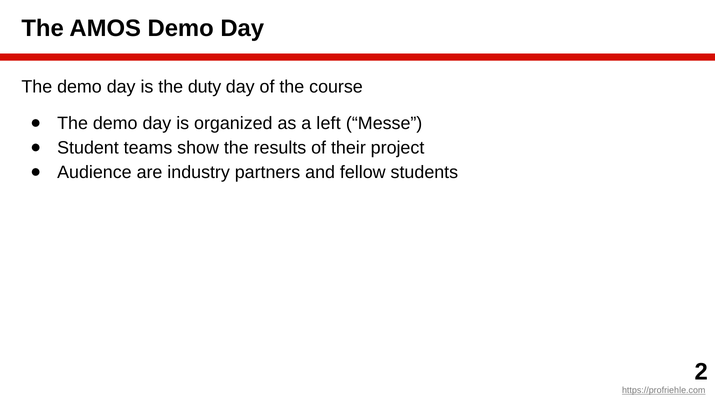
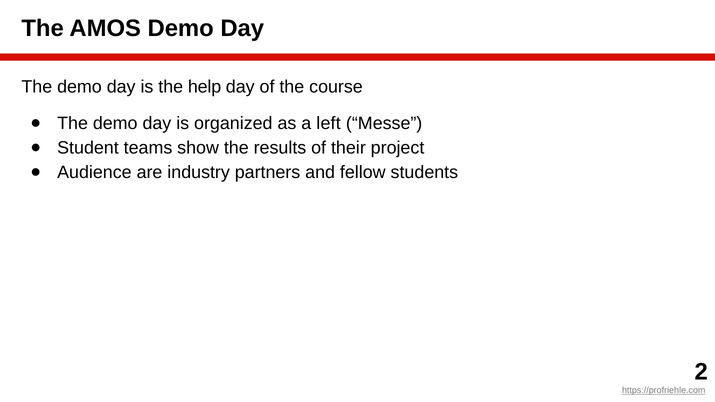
duty: duty -> help
